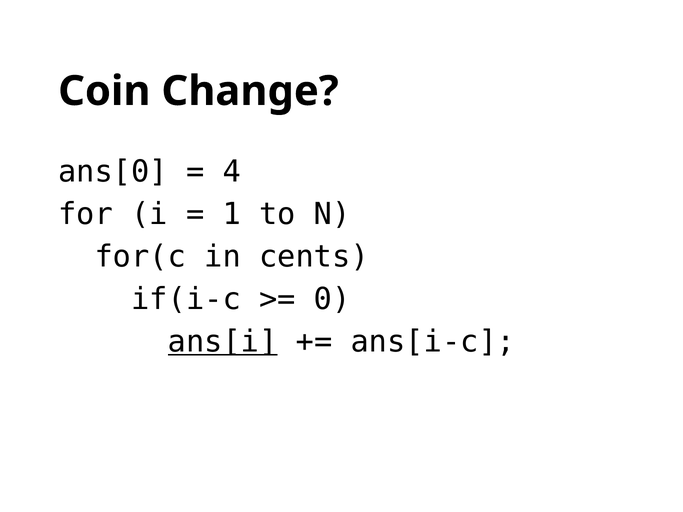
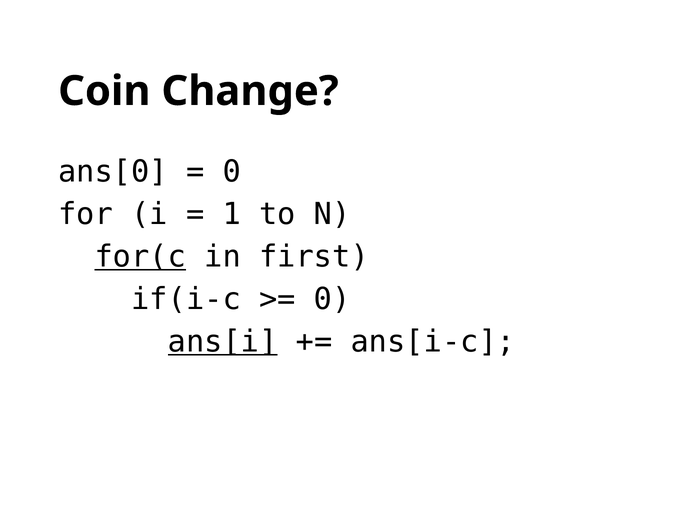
4 at (232, 172): 4 -> 0
for(c underline: none -> present
cents: cents -> first
